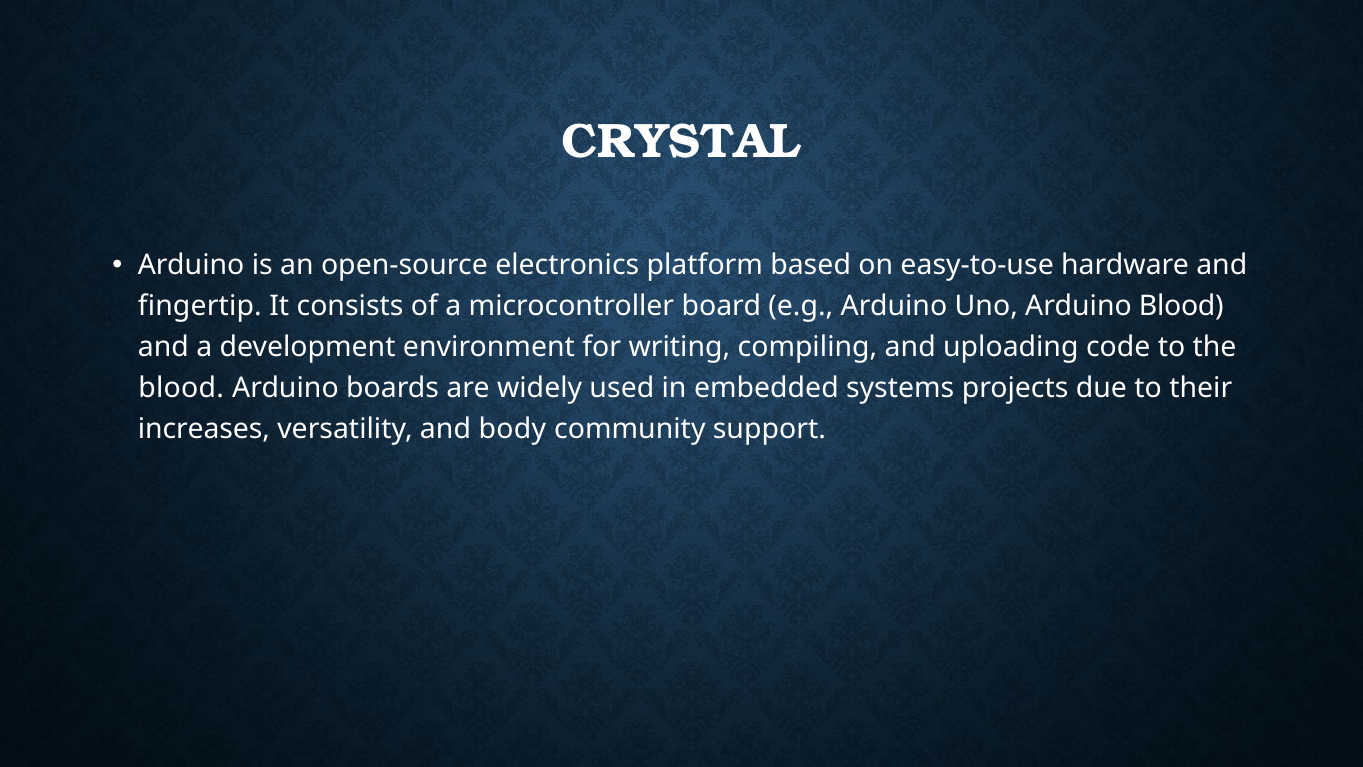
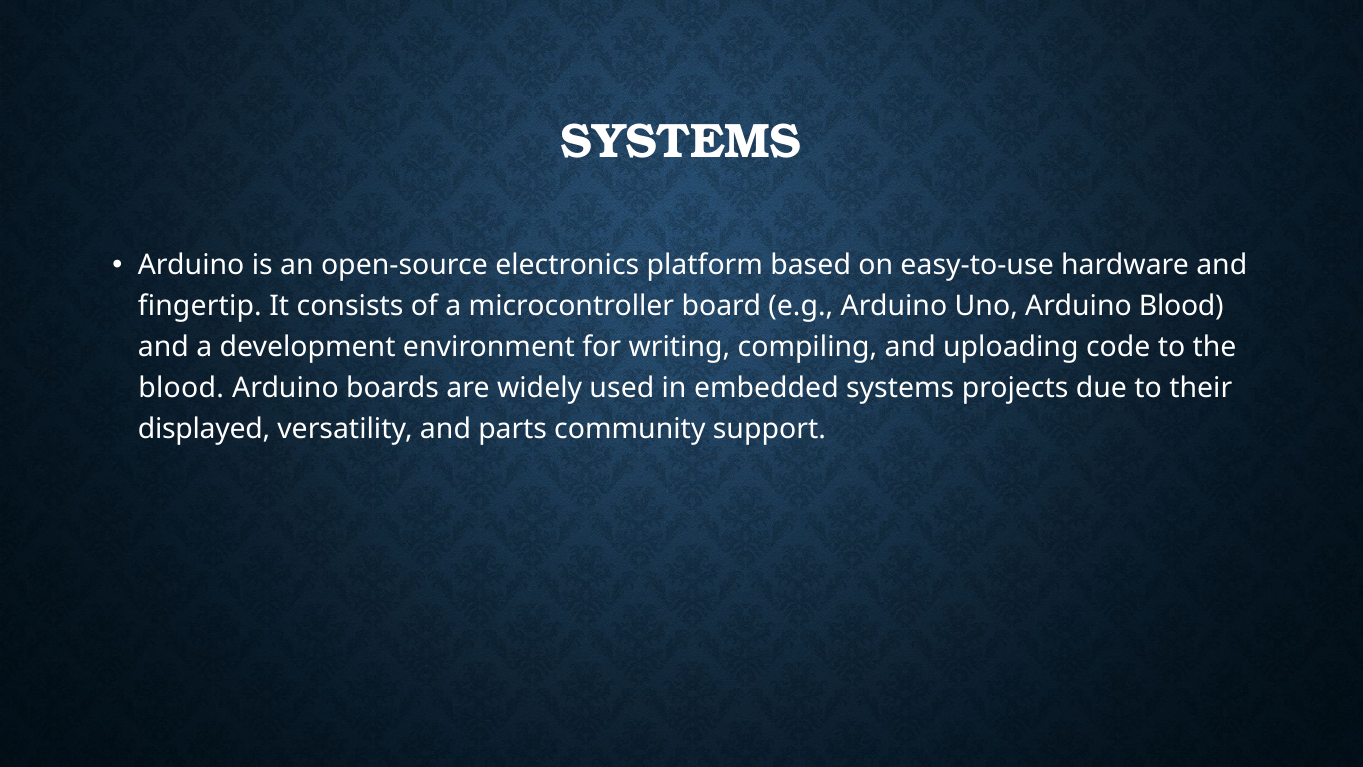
CRYSTAL at (681, 142): CRYSTAL -> SYSTEMS
increases: increases -> displayed
body: body -> parts
